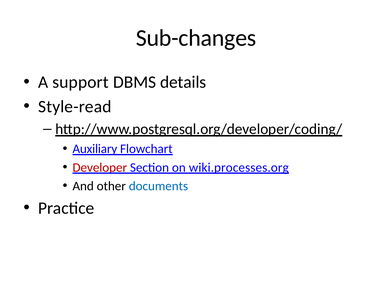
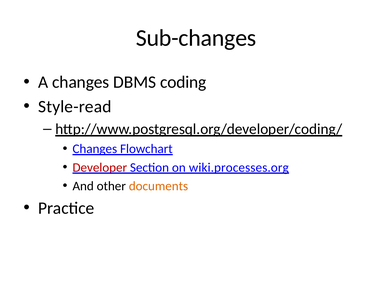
A support: support -> changes
details: details -> coding
Auxiliary at (95, 149): Auxiliary -> Changes
documents colour: blue -> orange
